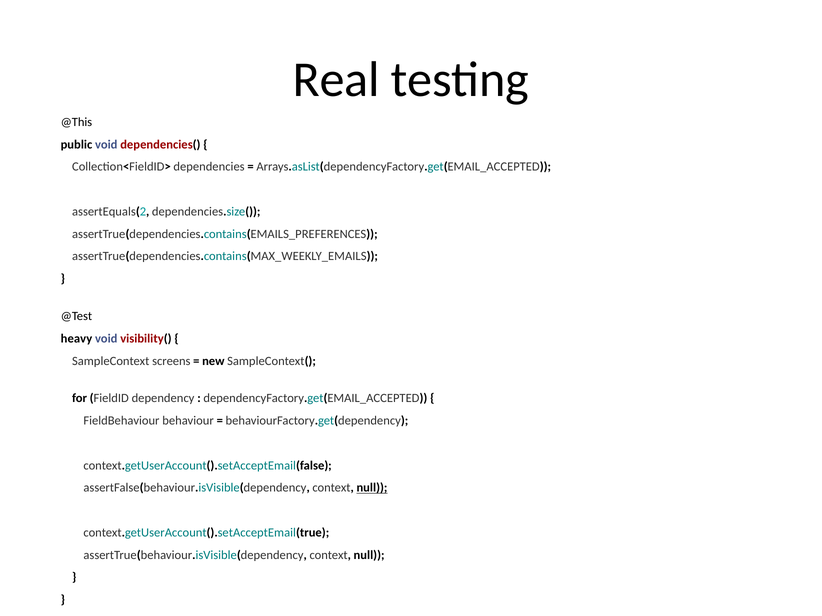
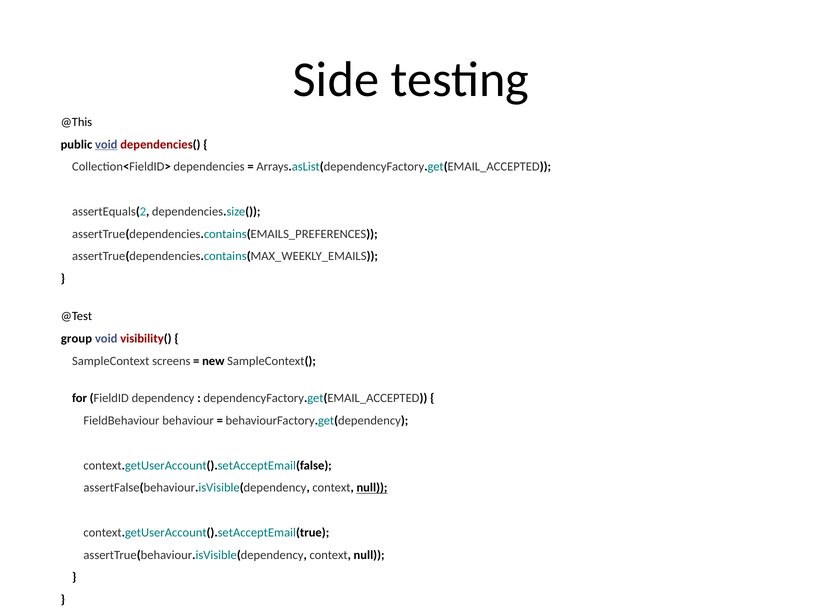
Real: Real -> Side
void at (106, 145) underline: none -> present
heavy: heavy -> group
